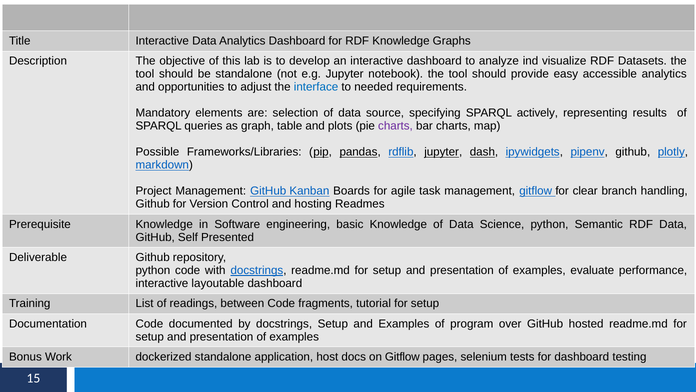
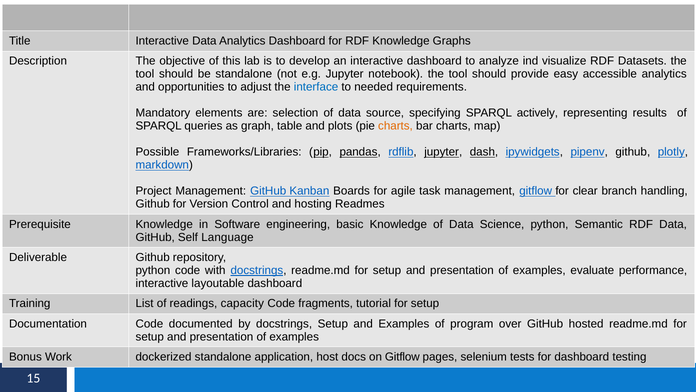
charts at (395, 126) colour: purple -> orange
Presented: Presented -> Language
between: between -> capacity
